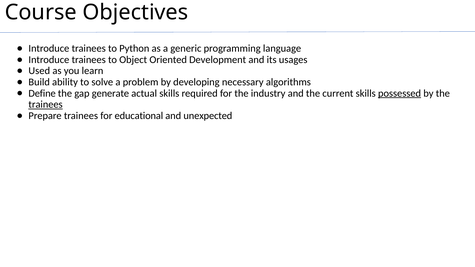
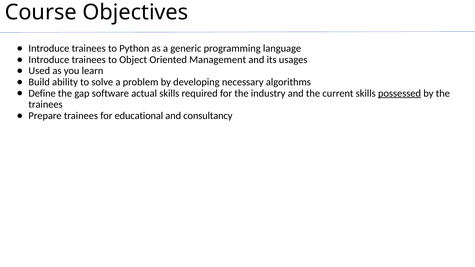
Development: Development -> Management
generate: generate -> software
trainees at (46, 105) underline: present -> none
unexpected: unexpected -> consultancy
